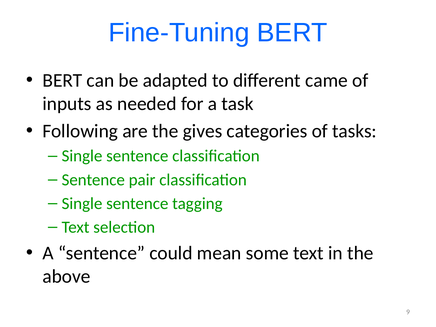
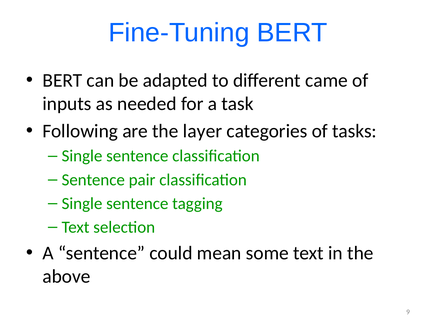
gives: gives -> layer
